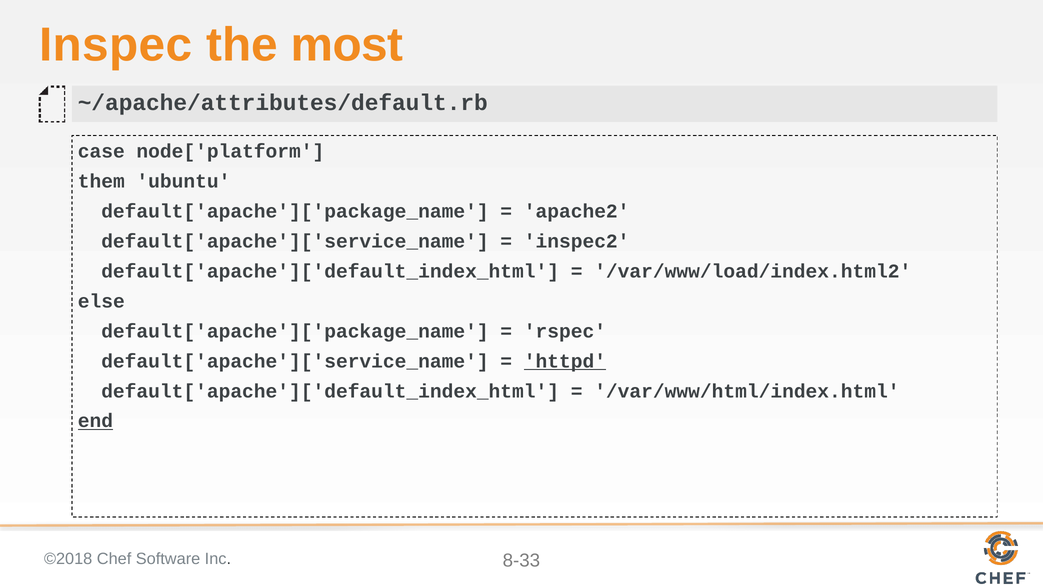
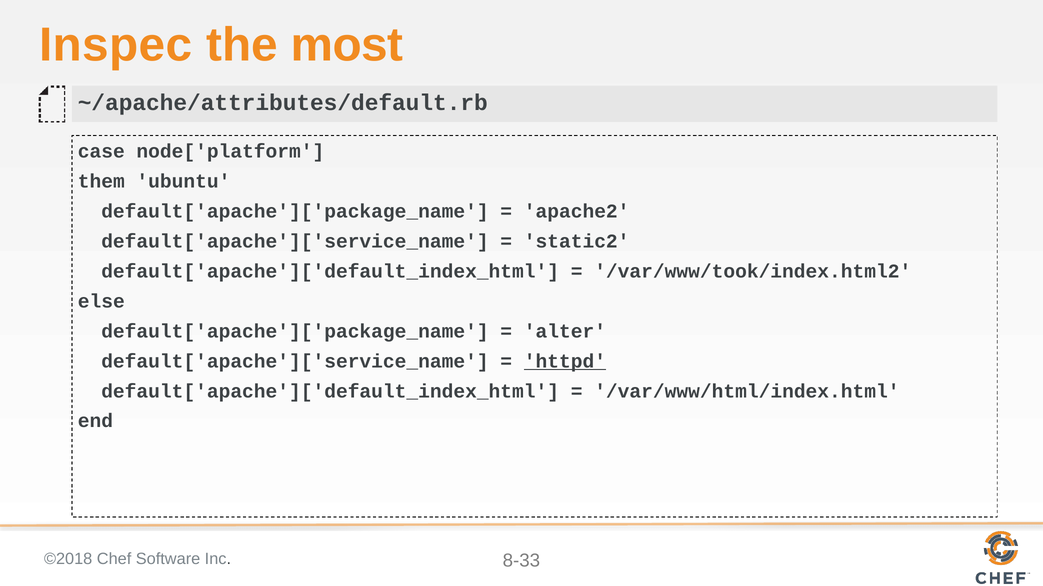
inspec2: inspec2 -> static2
/var/www/load/index.html2: /var/www/load/index.html2 -> /var/www/took/index.html2
rspec: rspec -> alter
end underline: present -> none
